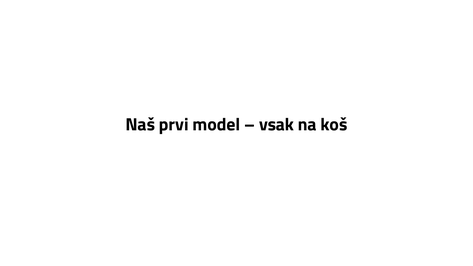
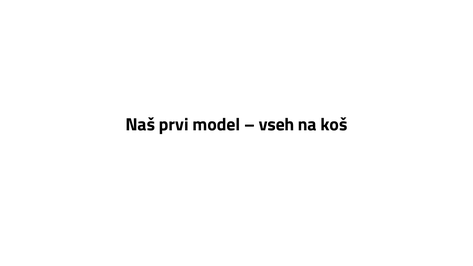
vsak: vsak -> vseh
